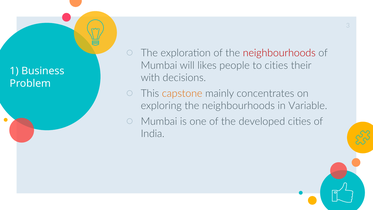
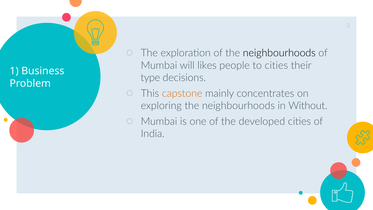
neighbourhoods at (279, 53) colour: red -> black
with: with -> type
Variable: Variable -> Without
